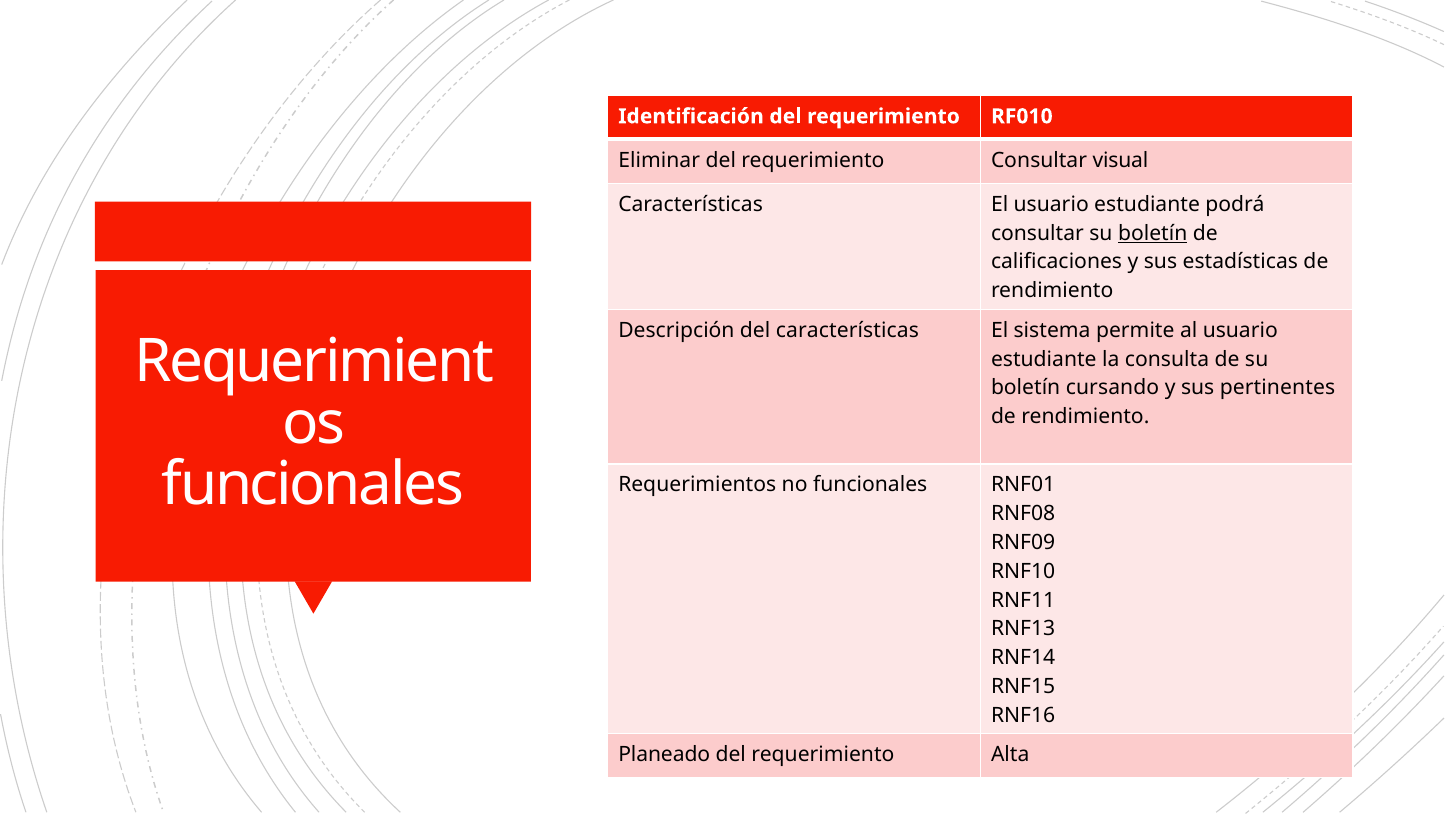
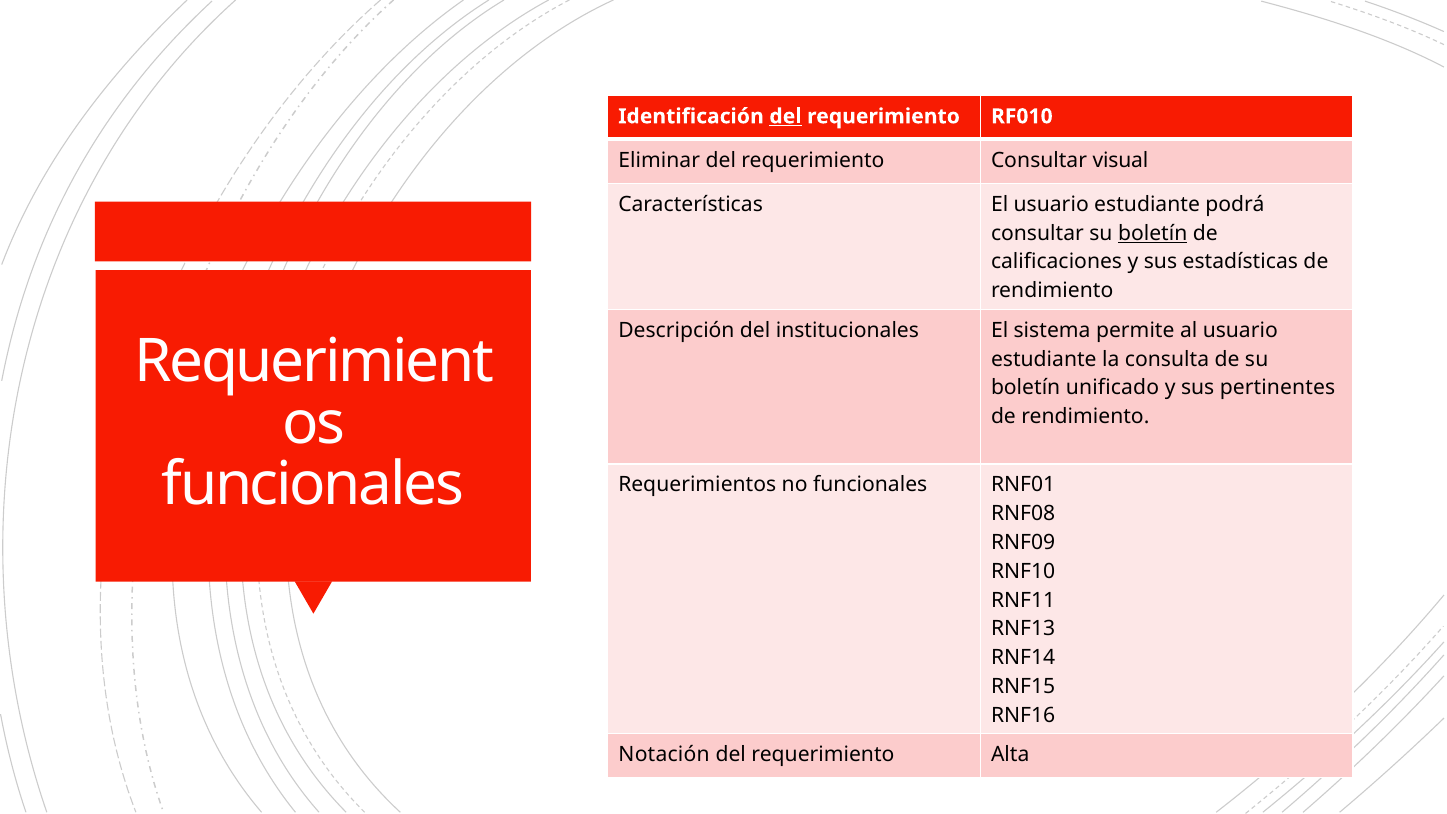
del at (785, 116) underline: none -> present
del características: características -> institucionales
cursando: cursando -> unificado
Planeado: Planeado -> Notación
